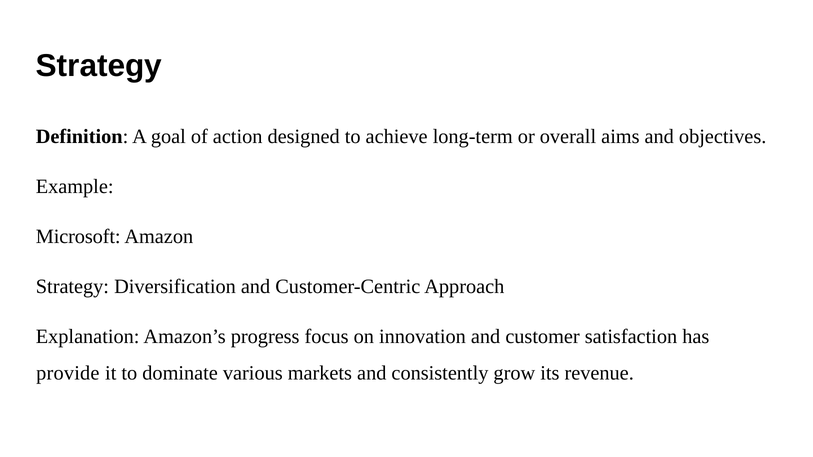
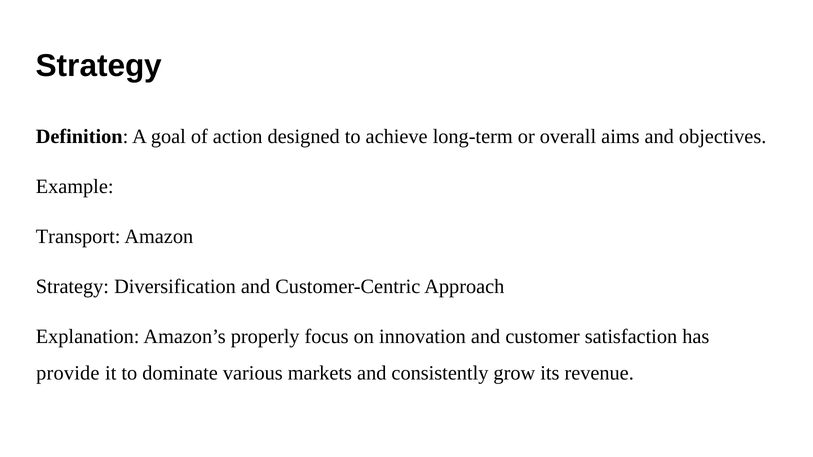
Microsoft: Microsoft -> Transport
progress: progress -> properly
